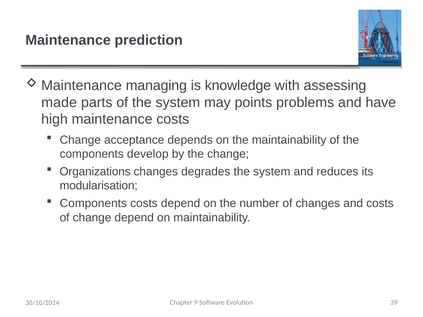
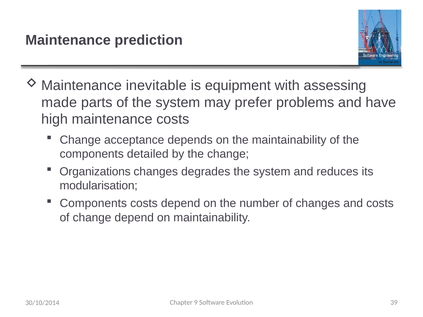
managing: managing -> inevitable
knowledge: knowledge -> equipment
points: points -> prefer
develop: develop -> detailed
